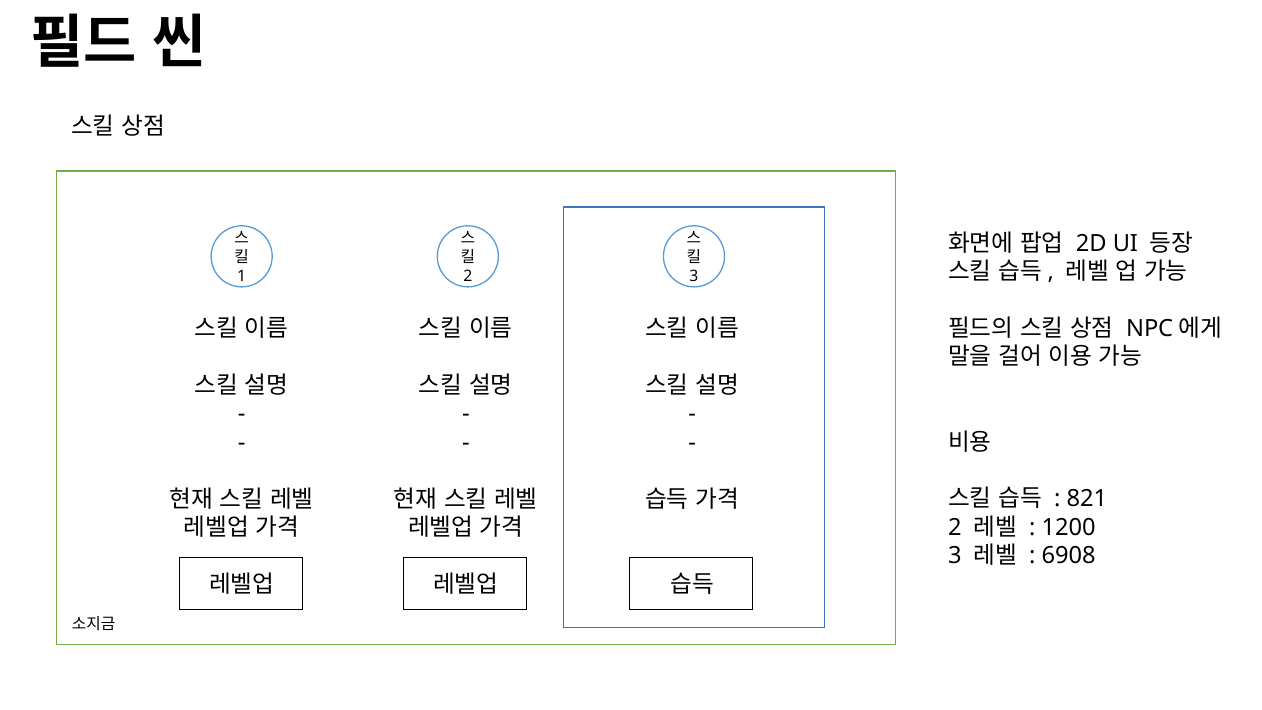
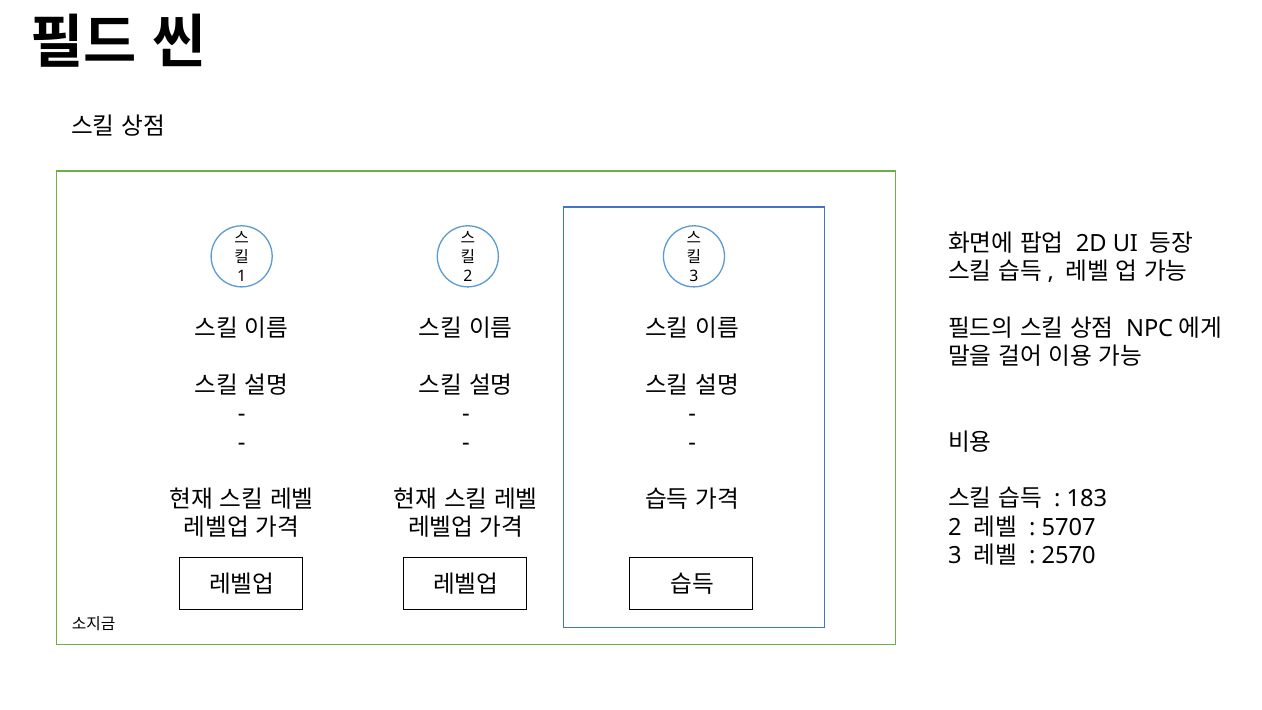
821: 821 -> 183
1200: 1200 -> 5707
6908: 6908 -> 2570
